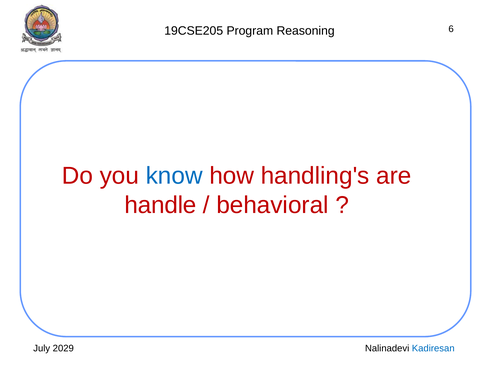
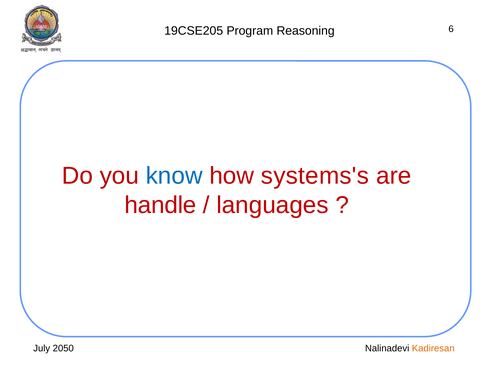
handling's: handling's -> systems's
behavioral: behavioral -> languages
2029: 2029 -> 2050
Kadiresan colour: blue -> orange
